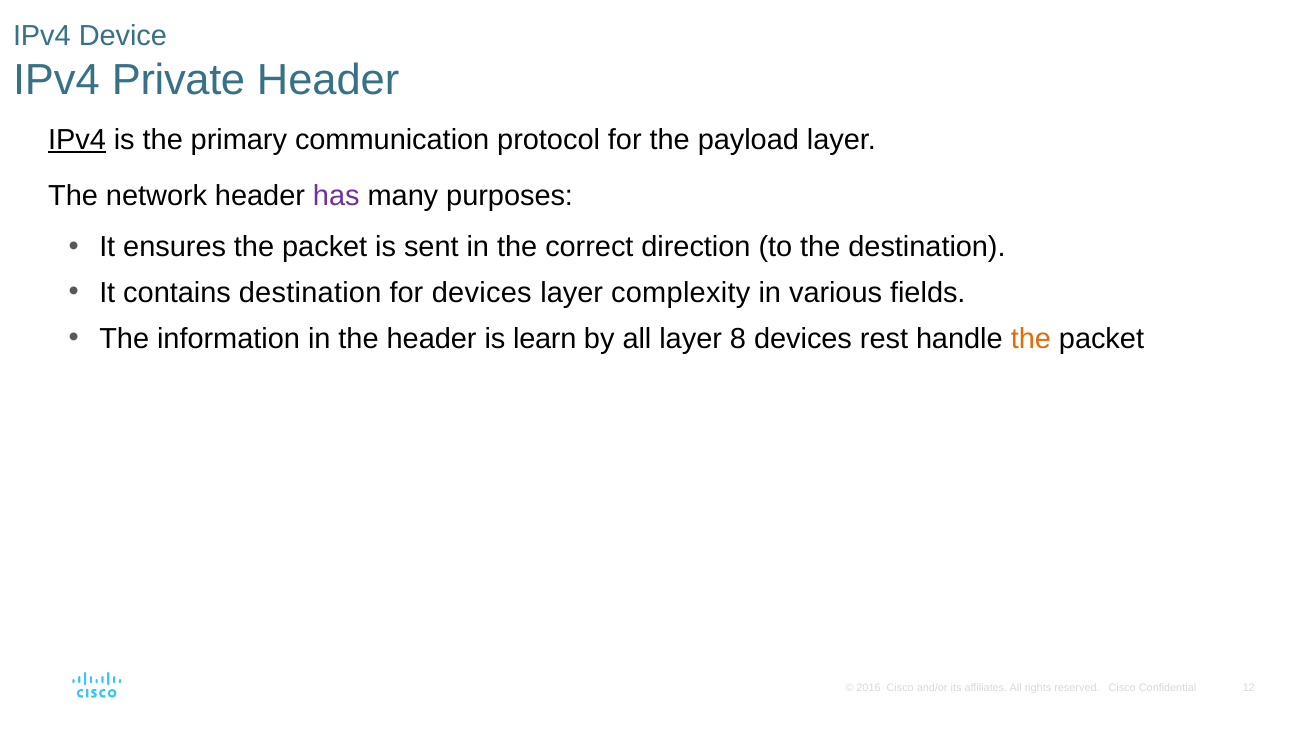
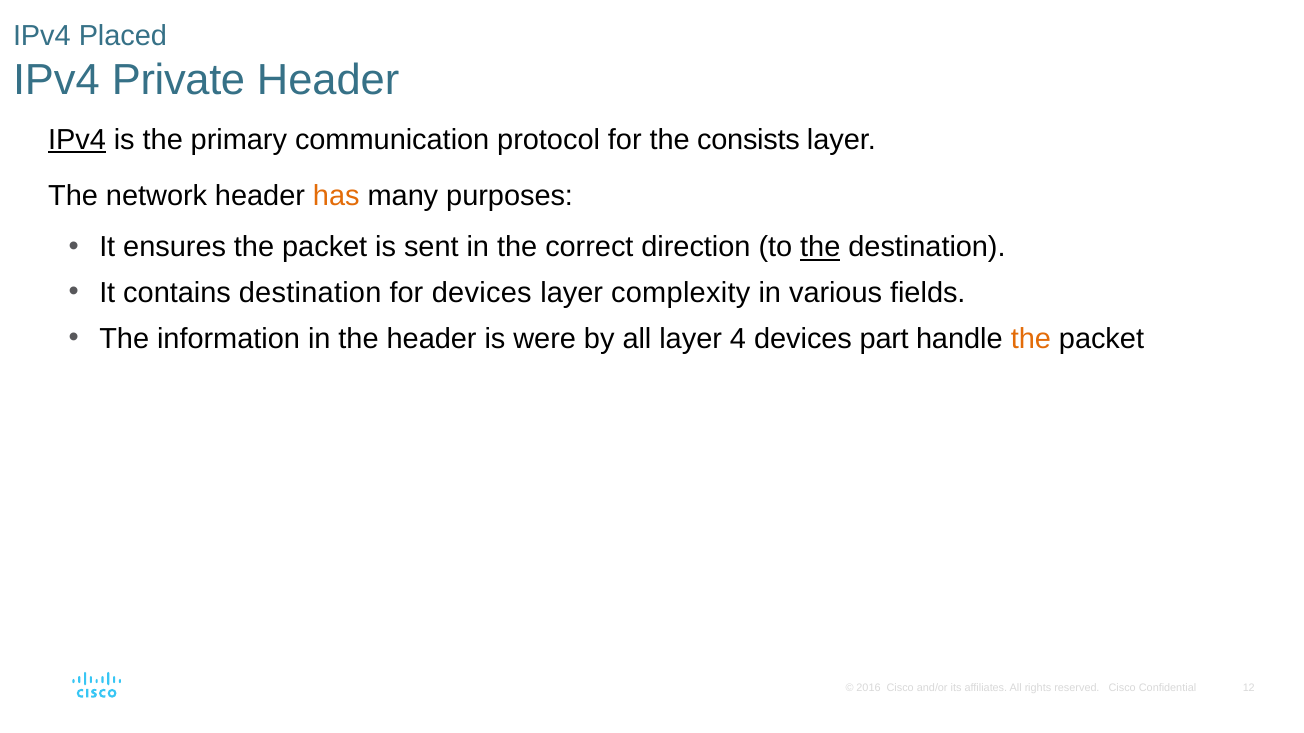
Device: Device -> Placed
payload: payload -> consists
has colour: purple -> orange
the at (820, 247) underline: none -> present
learn: learn -> were
8: 8 -> 4
rest: rest -> part
